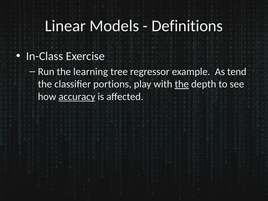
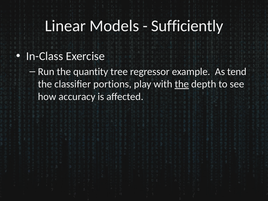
Definitions: Definitions -> Sufficiently
learning: learning -> quantity
accuracy underline: present -> none
